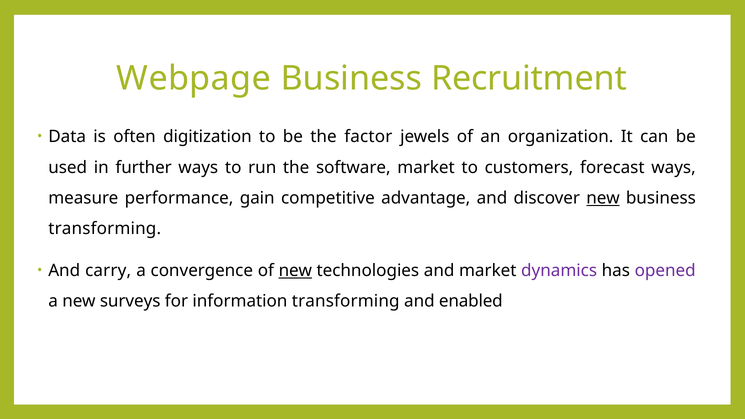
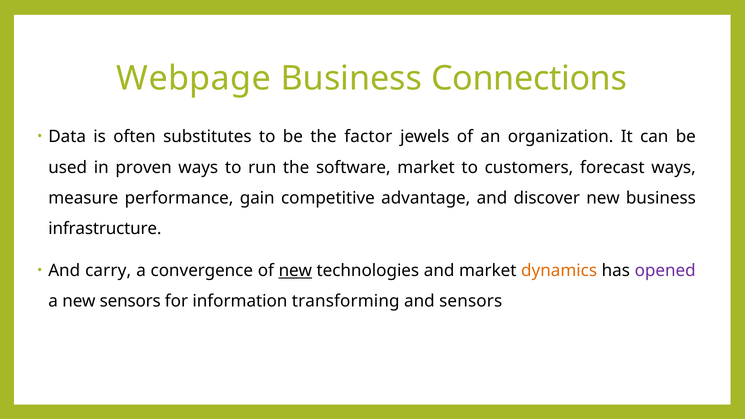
Recruitment: Recruitment -> Connections
digitization: digitization -> substitutes
further: further -> proven
new at (603, 198) underline: present -> none
transforming at (105, 229): transforming -> infrastructure
dynamics colour: purple -> orange
new surveys: surveys -> sensors
and enabled: enabled -> sensors
